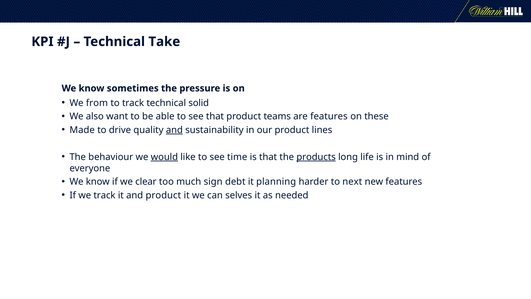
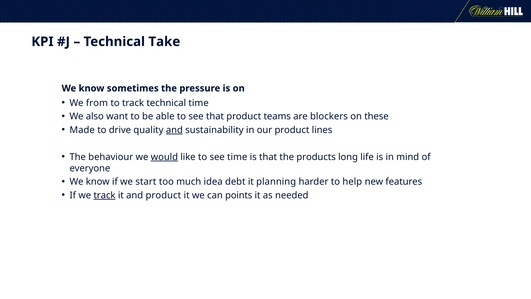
technical solid: solid -> time
are features: features -> blockers
products underline: present -> none
clear: clear -> start
sign: sign -> idea
next: next -> help
track at (105, 195) underline: none -> present
selves: selves -> points
